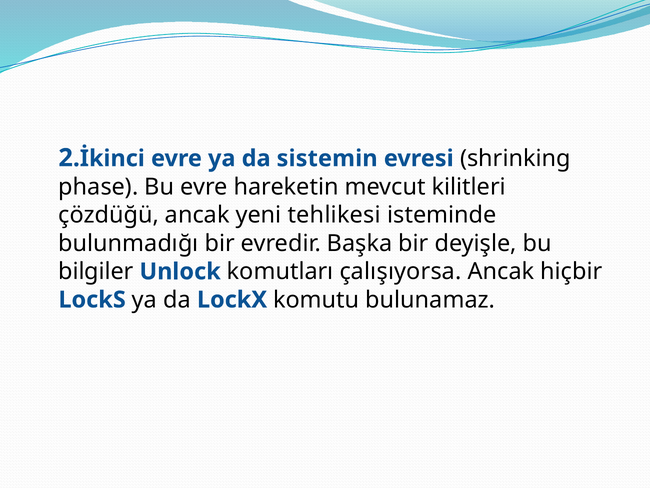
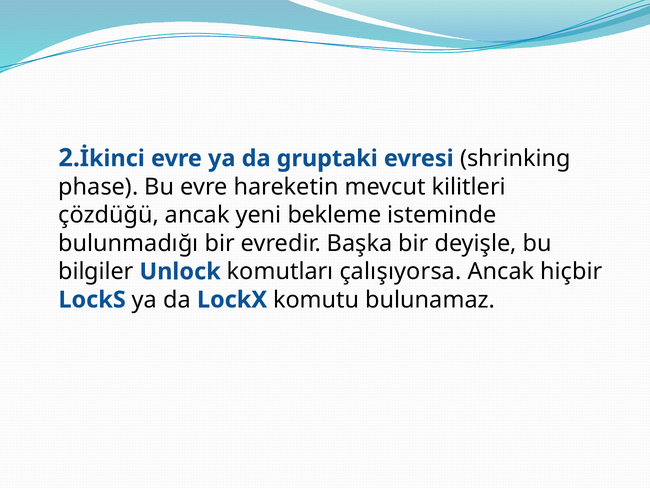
sistemin: sistemin -> gruptaki
tehlikesi: tehlikesi -> bekleme
